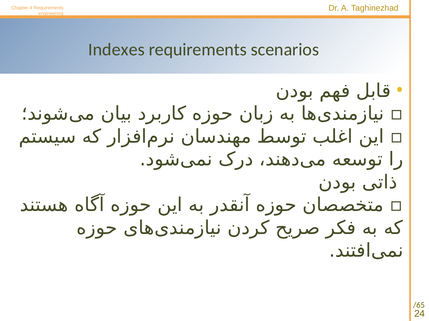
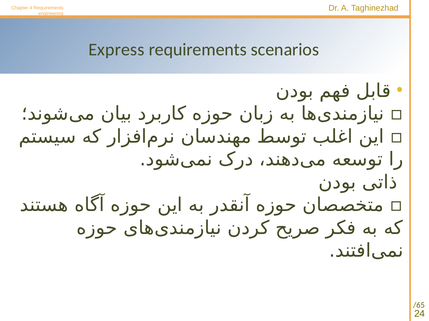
Indexes: Indexes -> Express
